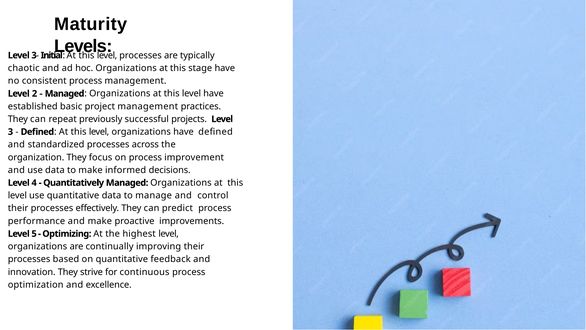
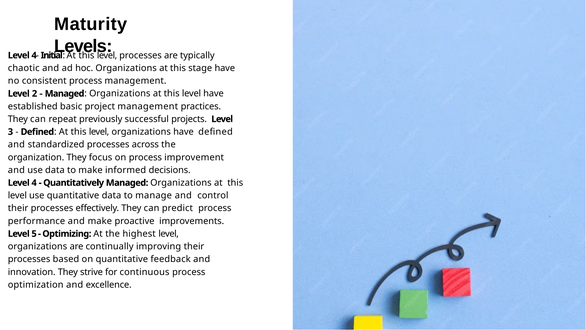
3 at (34, 55): 3 -> 4
